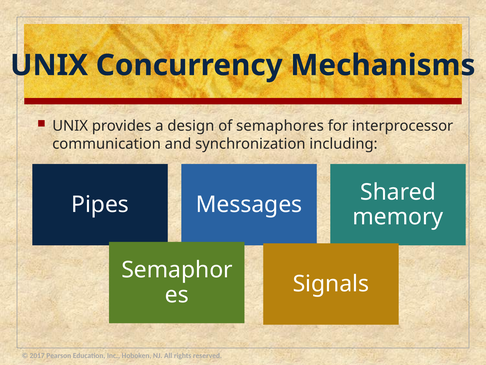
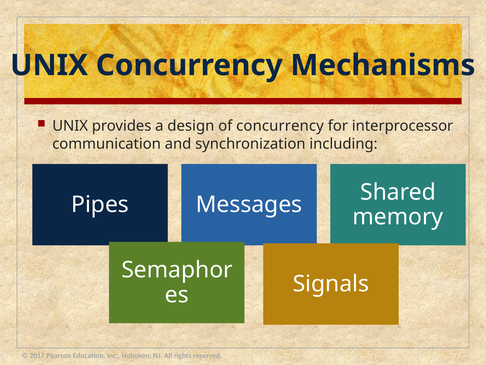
of semaphores: semaphores -> concurrency
